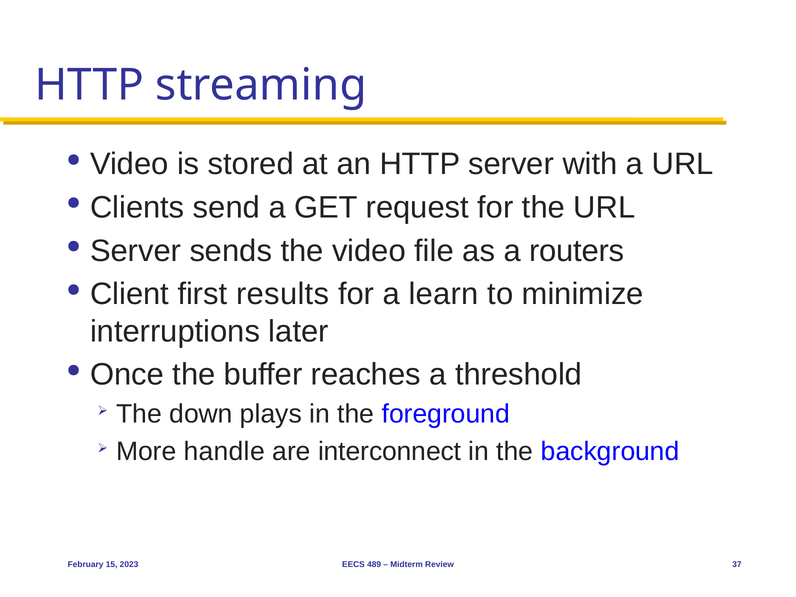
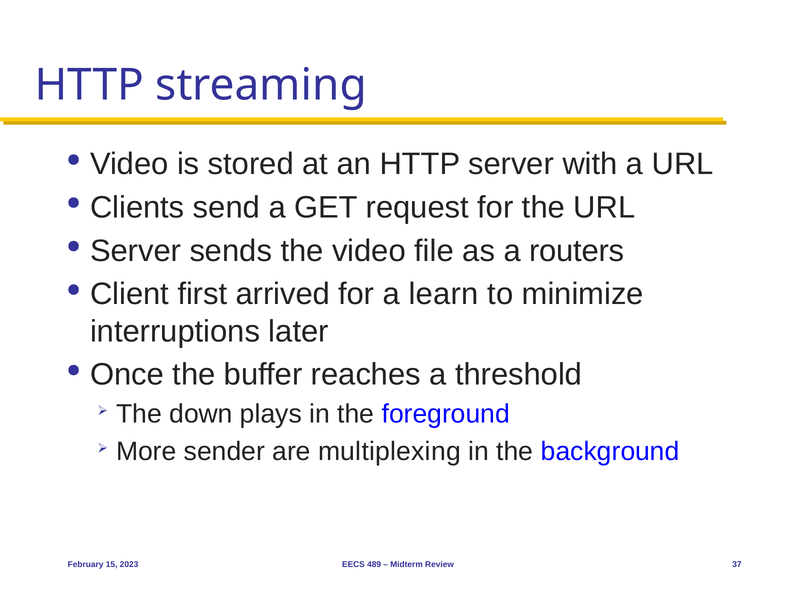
results: results -> arrived
handle: handle -> sender
interconnect: interconnect -> multiplexing
